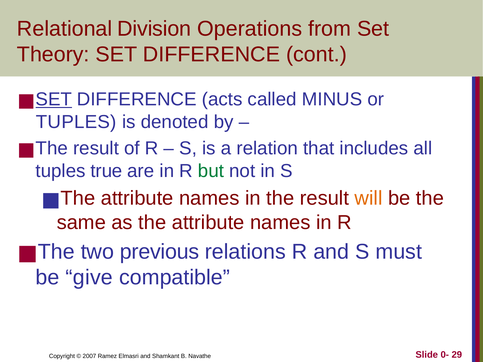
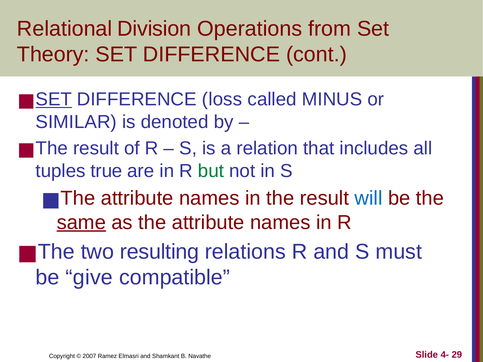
acts: acts -> loss
TUPLES at (76, 122): TUPLES -> SIMILAR
will colour: orange -> blue
same underline: none -> present
previous: previous -> resulting
0-: 0- -> 4-
